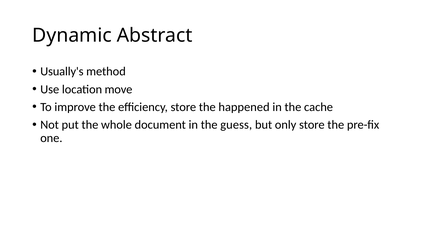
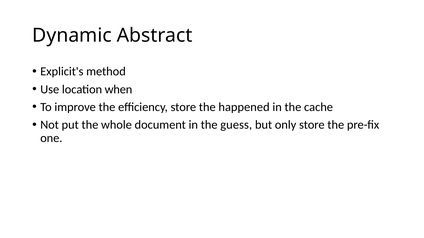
Usually's: Usually's -> Explicit's
move: move -> when
